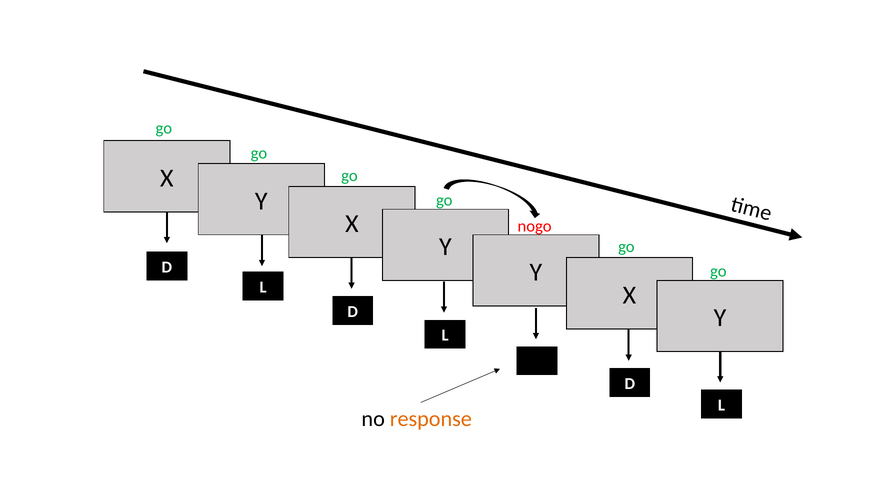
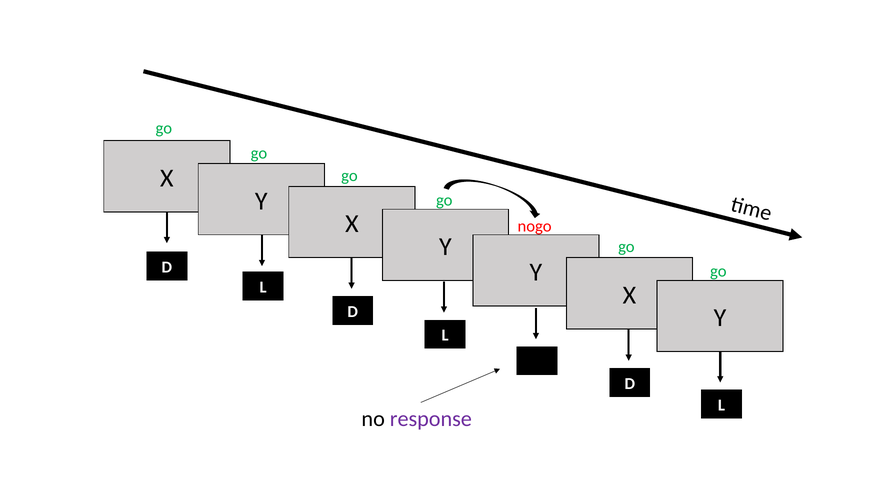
response colour: orange -> purple
